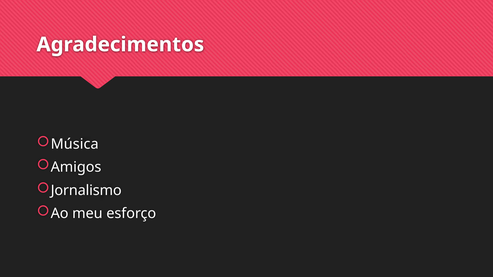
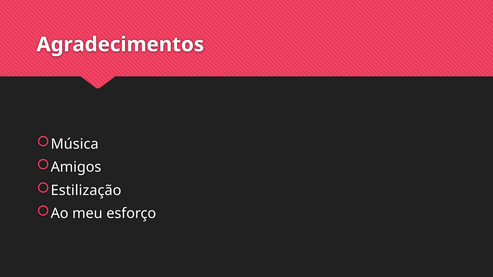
Jornalismo: Jornalismo -> Estilização
